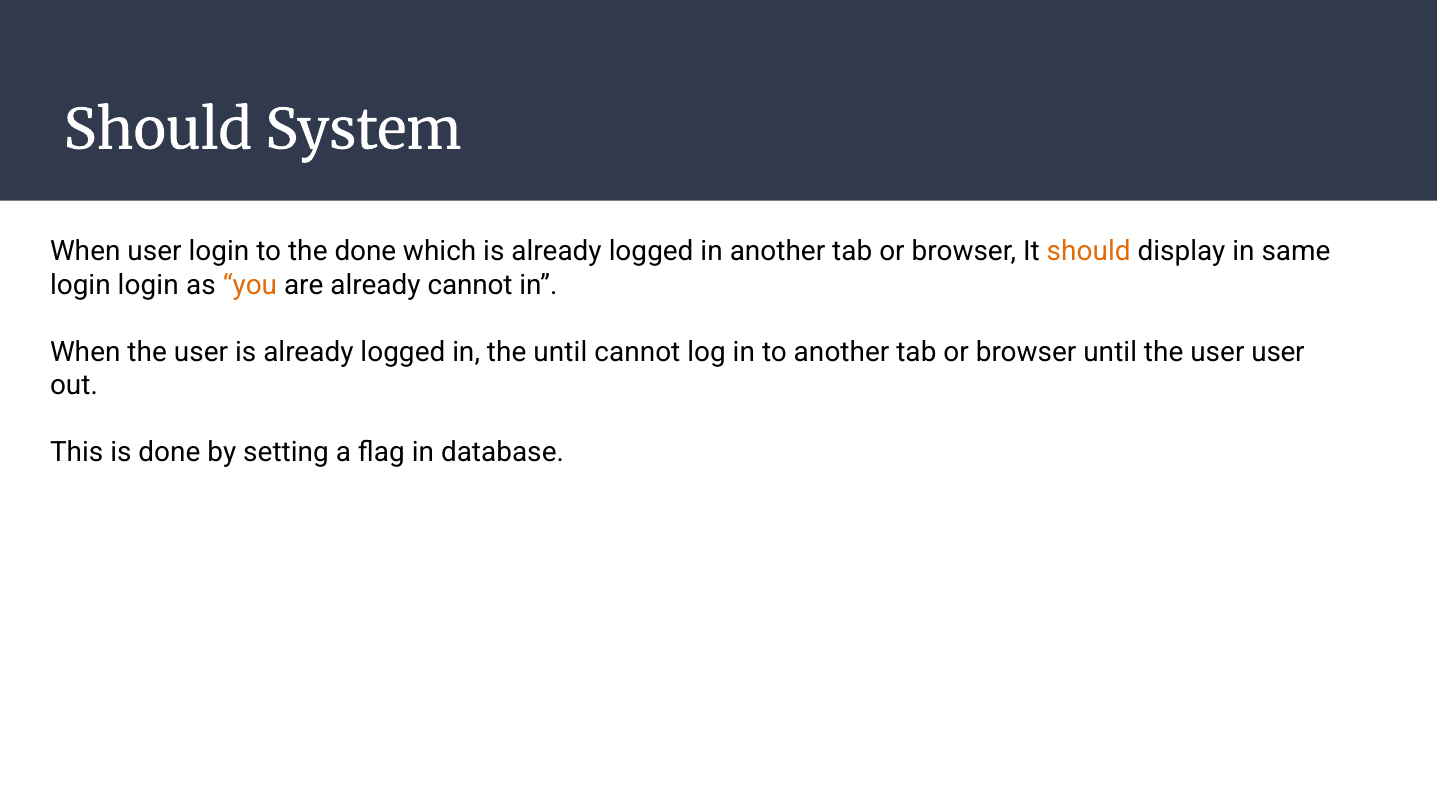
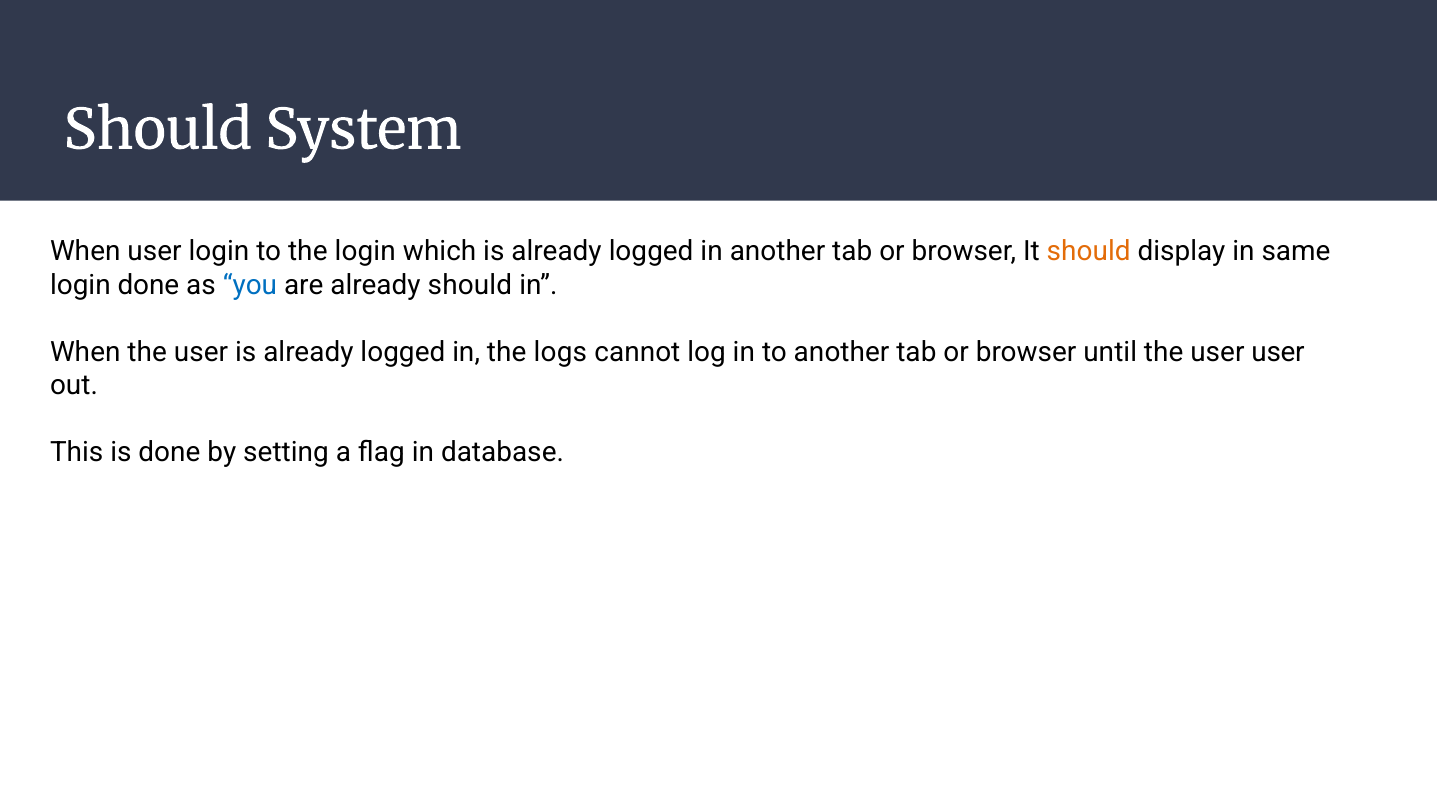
the done: done -> login
login login: login -> done
you colour: orange -> blue
already cannot: cannot -> should
the until: until -> logs
